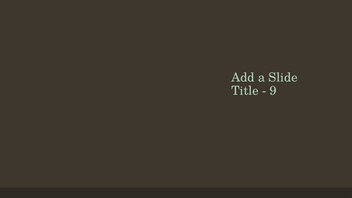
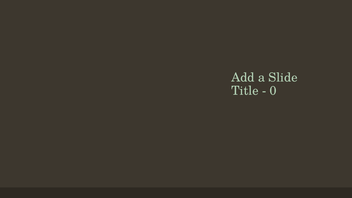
9: 9 -> 0
